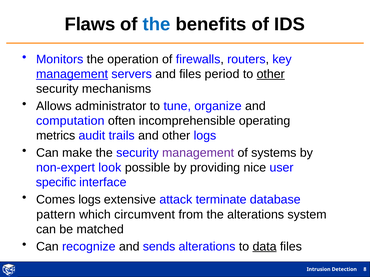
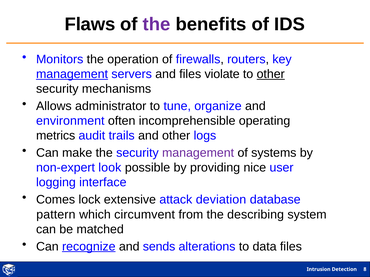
the at (157, 24) colour: blue -> purple
period: period -> violate
computation: computation -> environment
specific: specific -> logging
Comes logs: logs -> lock
terminate: terminate -> deviation
the alterations: alterations -> describing
recognize underline: none -> present
data underline: present -> none
